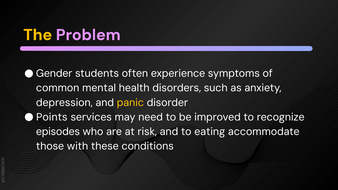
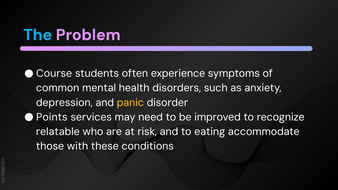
The colour: yellow -> light blue
Gender: Gender -> Course
episodes: episodes -> relatable
